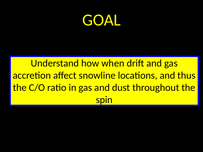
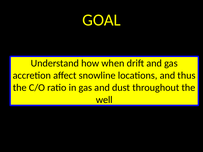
spin: spin -> well
